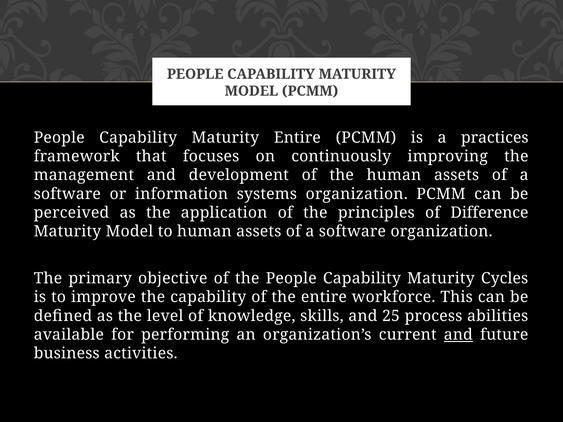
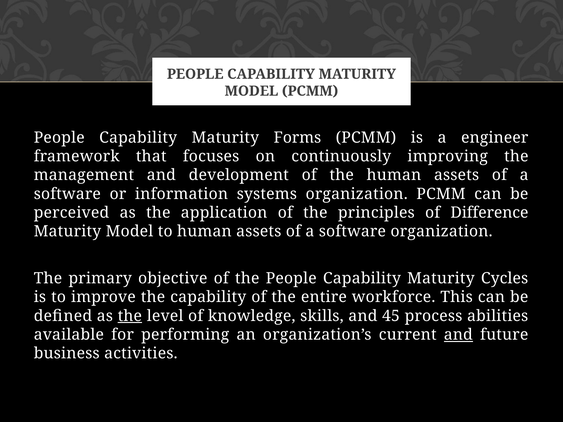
Maturity Entire: Entire -> Forms
practices: practices -> engineer
the at (130, 316) underline: none -> present
25: 25 -> 45
